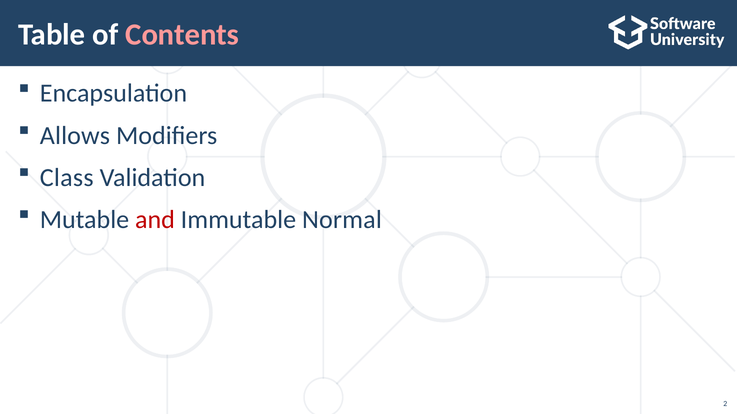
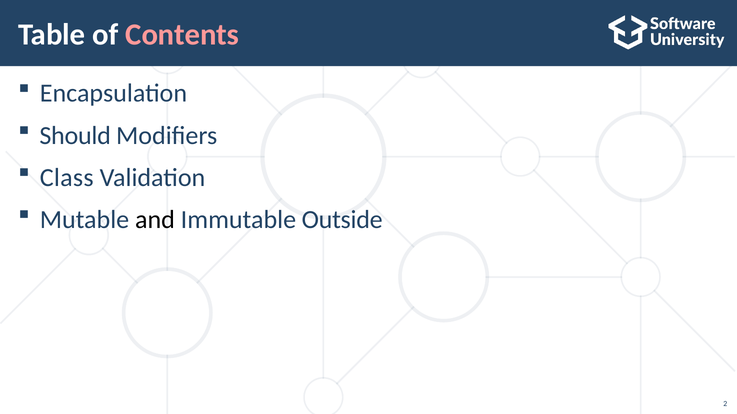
Allows: Allows -> Should
and colour: red -> black
Normal: Normal -> Outside
